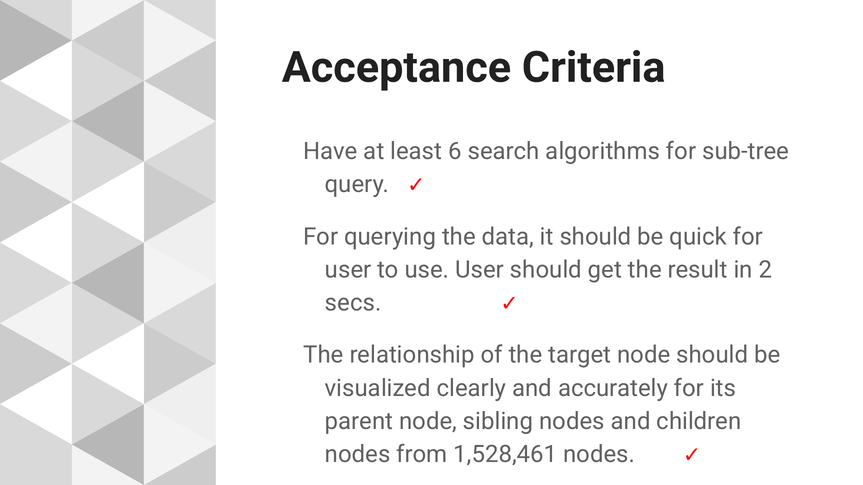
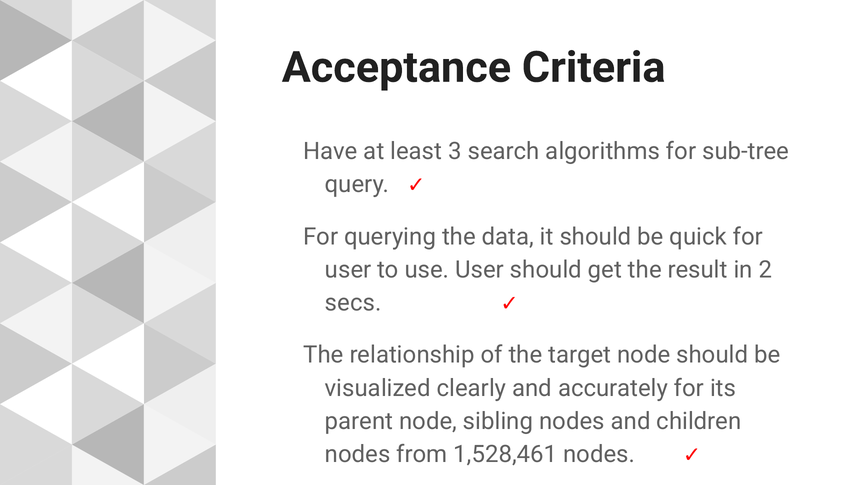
6: 6 -> 3
